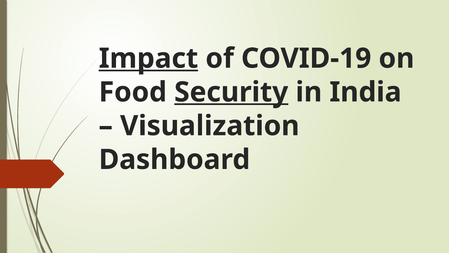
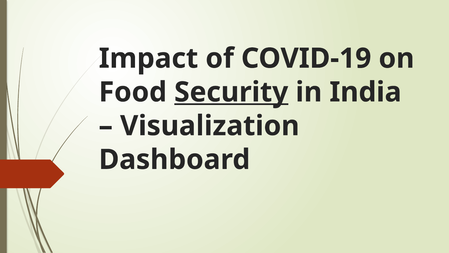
Impact underline: present -> none
